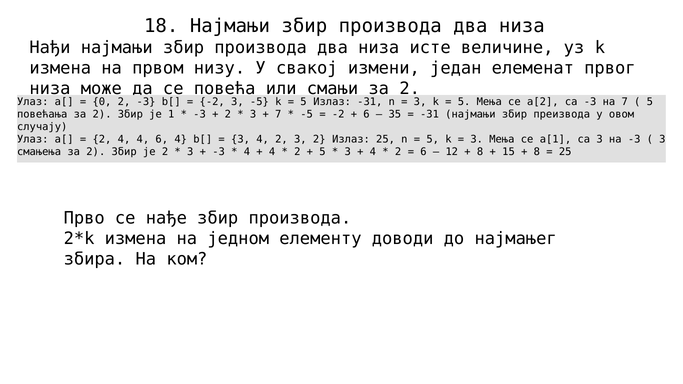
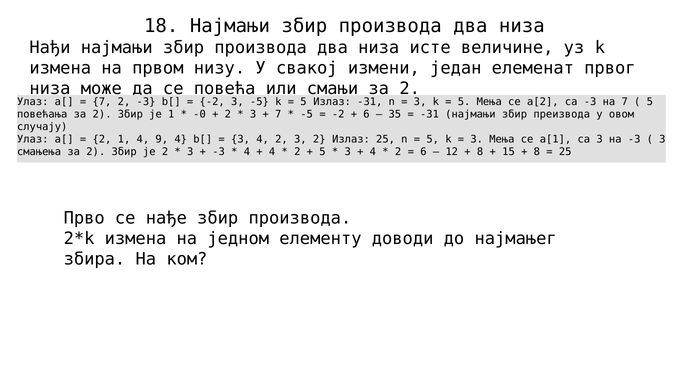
0 at (102, 102): 0 -> 7
-3 at (200, 114): -3 -> -0
2 4: 4 -> 1
4 6: 6 -> 9
